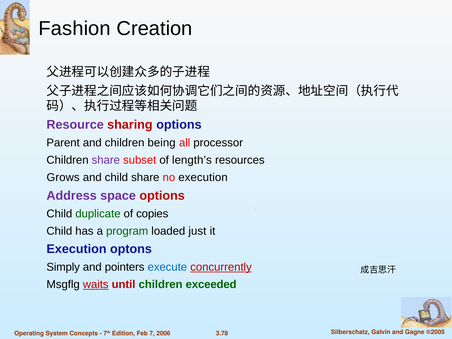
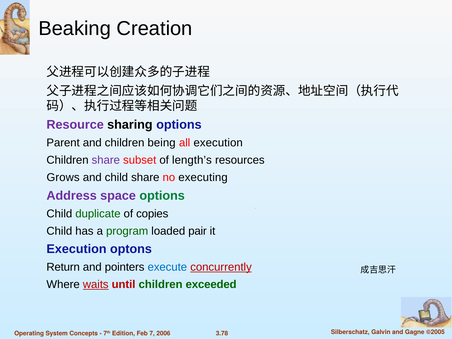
Fashion: Fashion -> Beaking
sharing colour: red -> black
all processor: processor -> execution
no execution: execution -> executing
options at (162, 196) colour: red -> green
just: just -> pair
Simply: Simply -> Return
Msgflg: Msgflg -> Where
